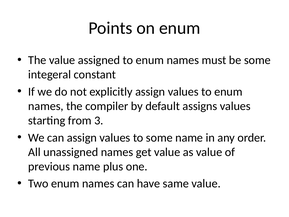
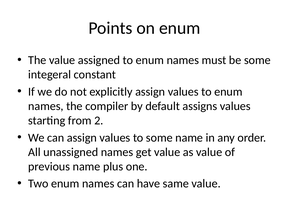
3: 3 -> 2
